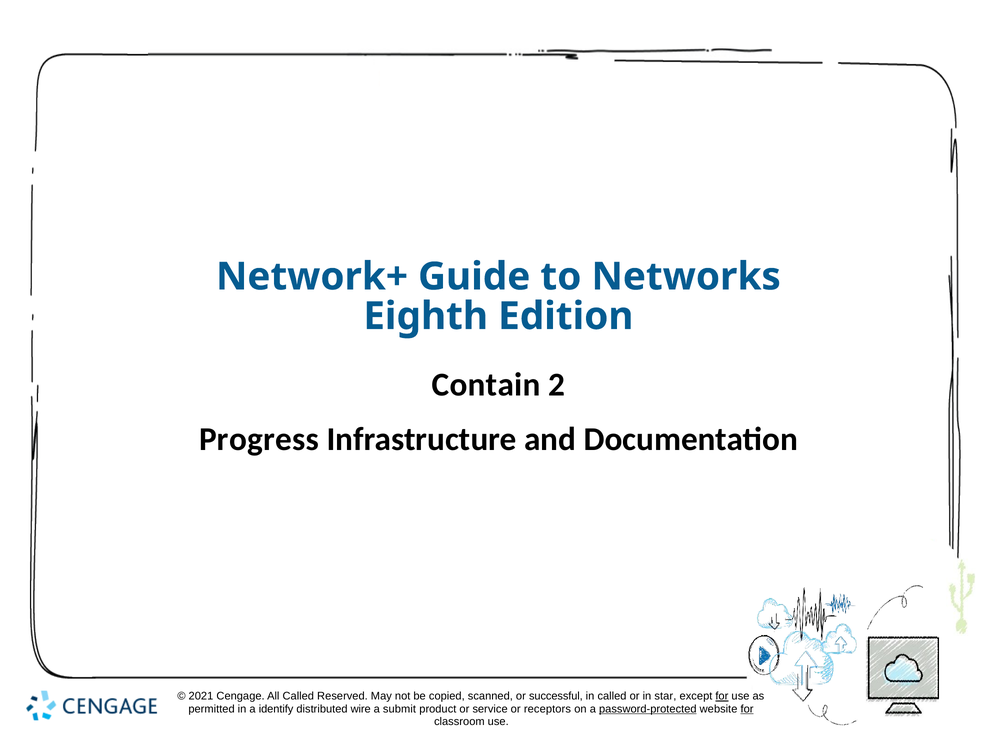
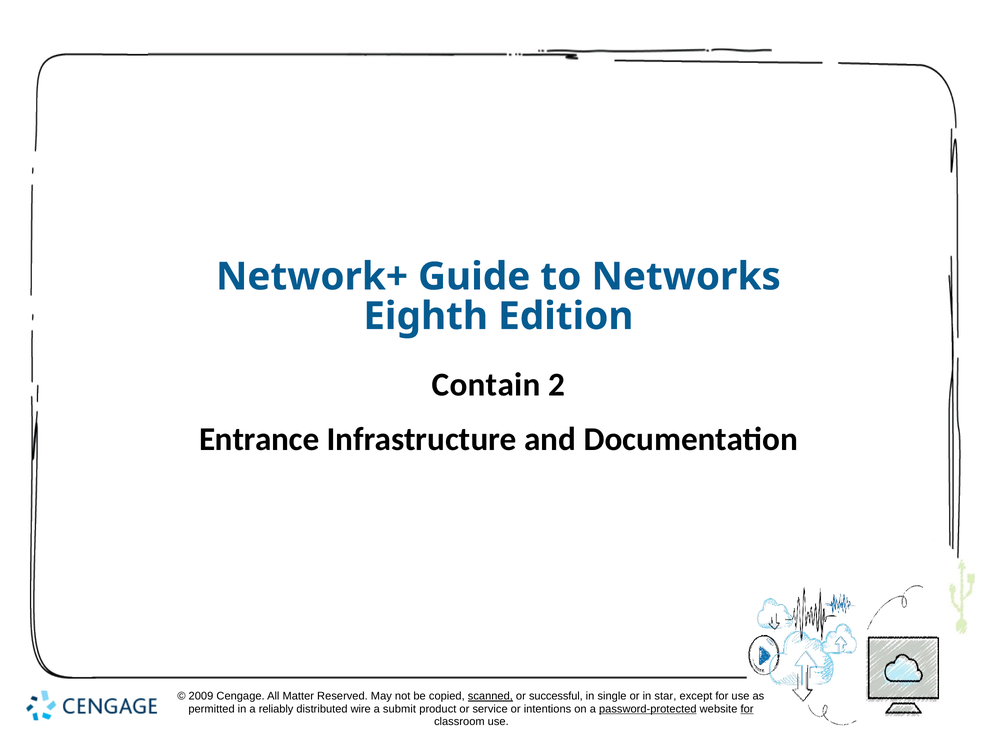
Progress: Progress -> Entrance
2021: 2021 -> 2009
All Called: Called -> Matter
scanned underline: none -> present
in called: called -> single
for at (722, 696) underline: present -> none
identify: identify -> reliably
receptors: receptors -> intentions
